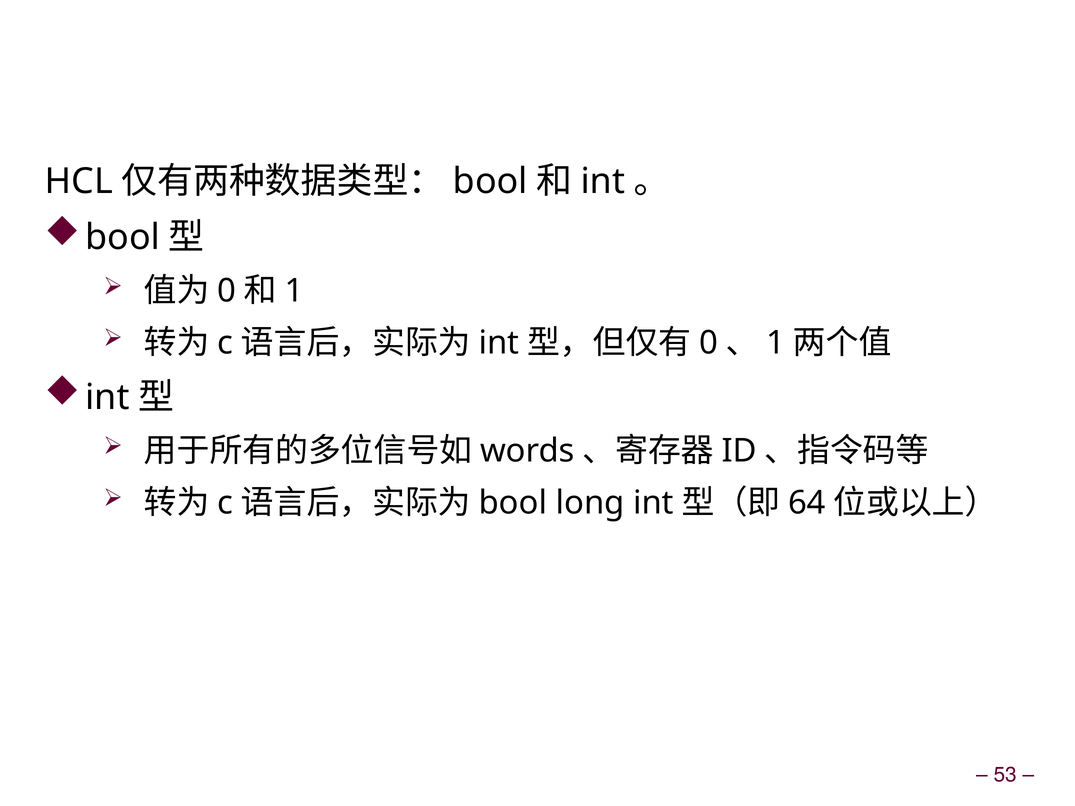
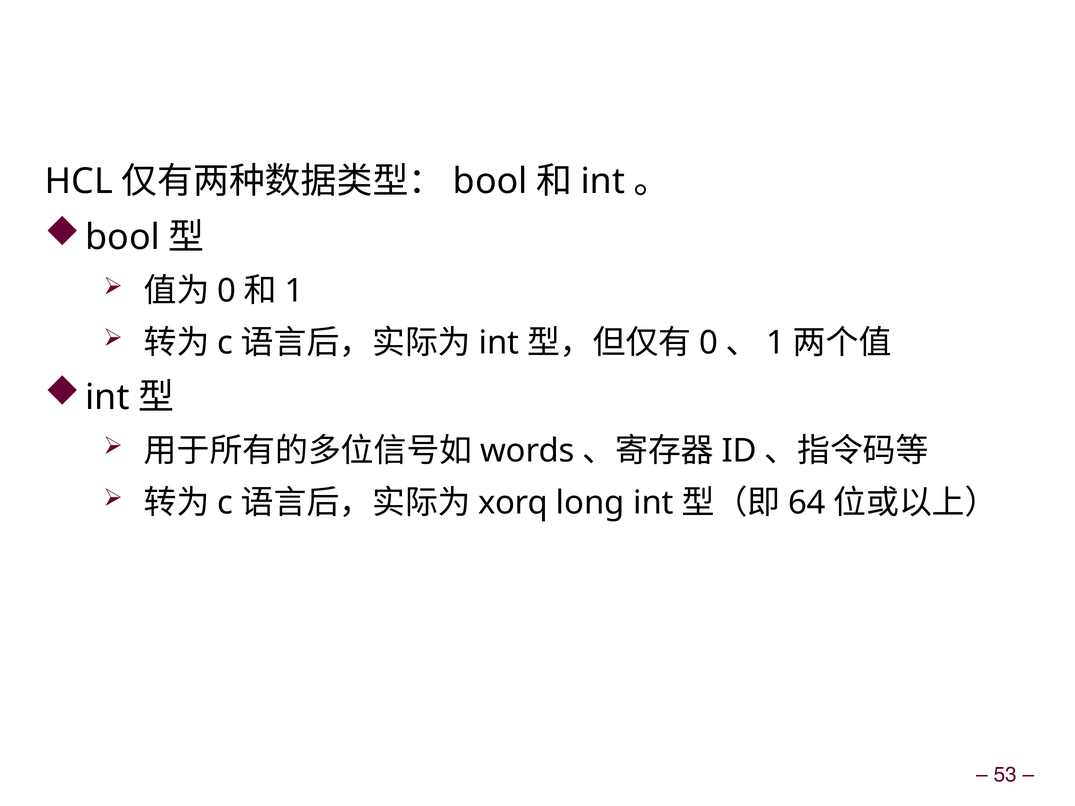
bool at (513, 503): bool -> xorq
